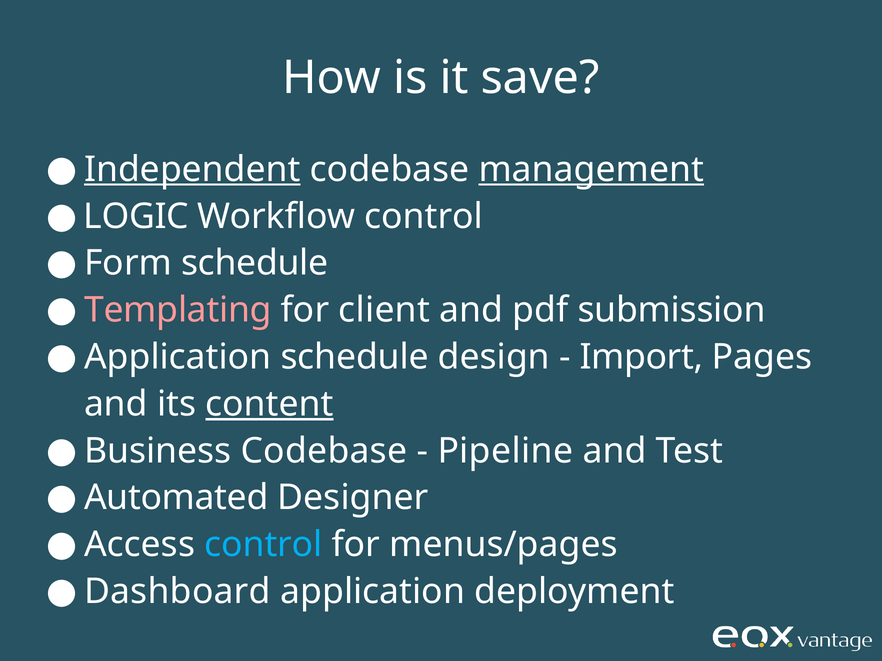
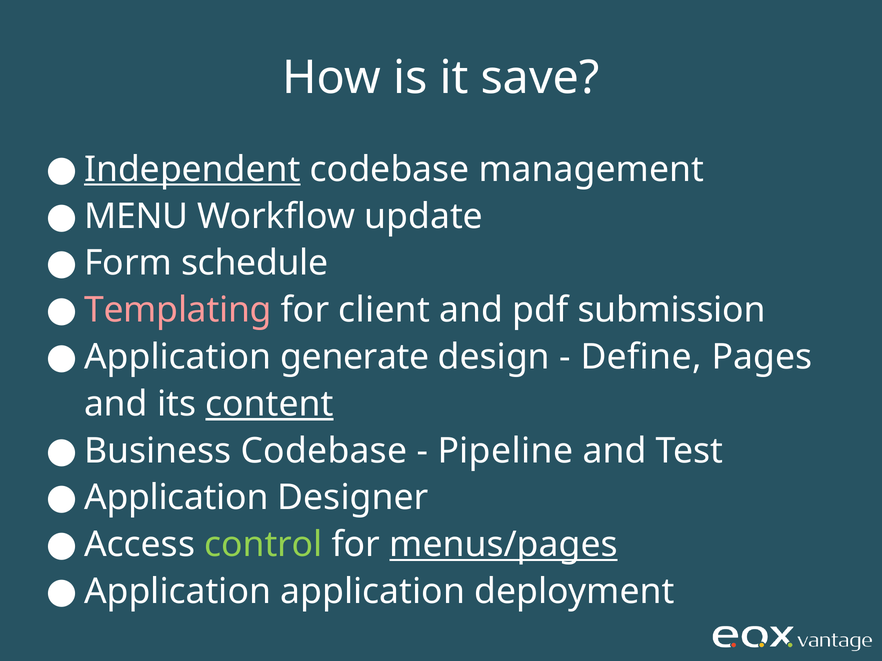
management underline: present -> none
LOGIC: LOGIC -> MENU
Workflow control: control -> update
Application schedule: schedule -> generate
Import: Import -> Define
Automated at (176, 498): Automated -> Application
control at (263, 545) colour: light blue -> light green
menus/pages underline: none -> present
Dashboard at (177, 592): Dashboard -> Application
